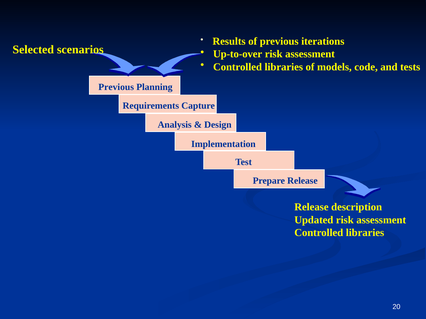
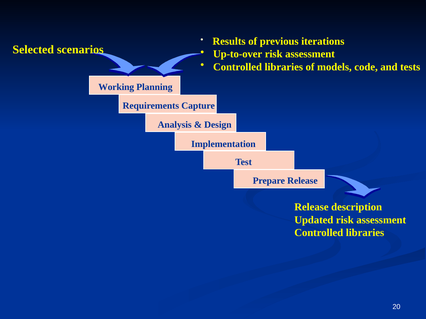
Previous at (116, 87): Previous -> Working
